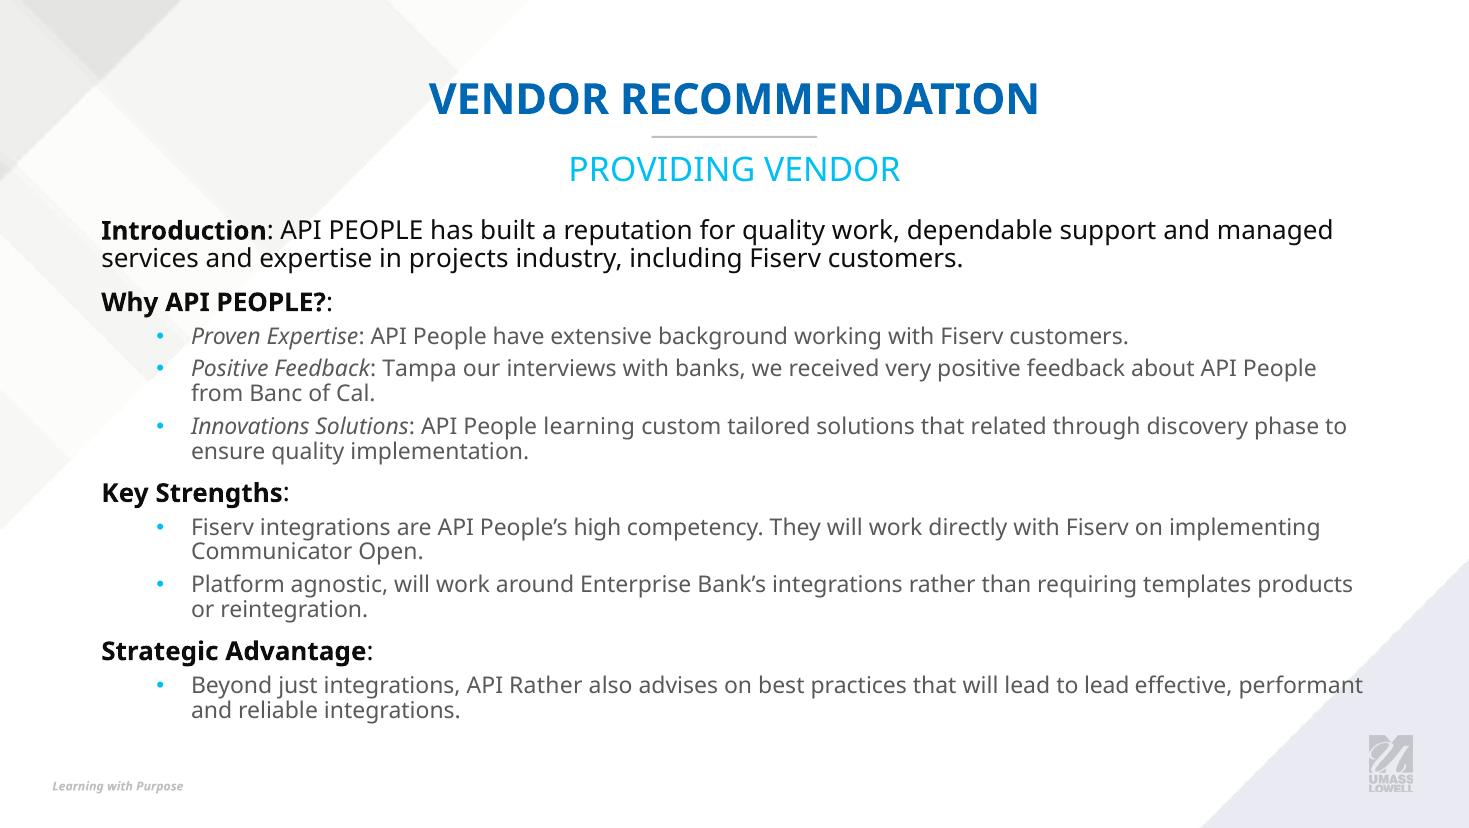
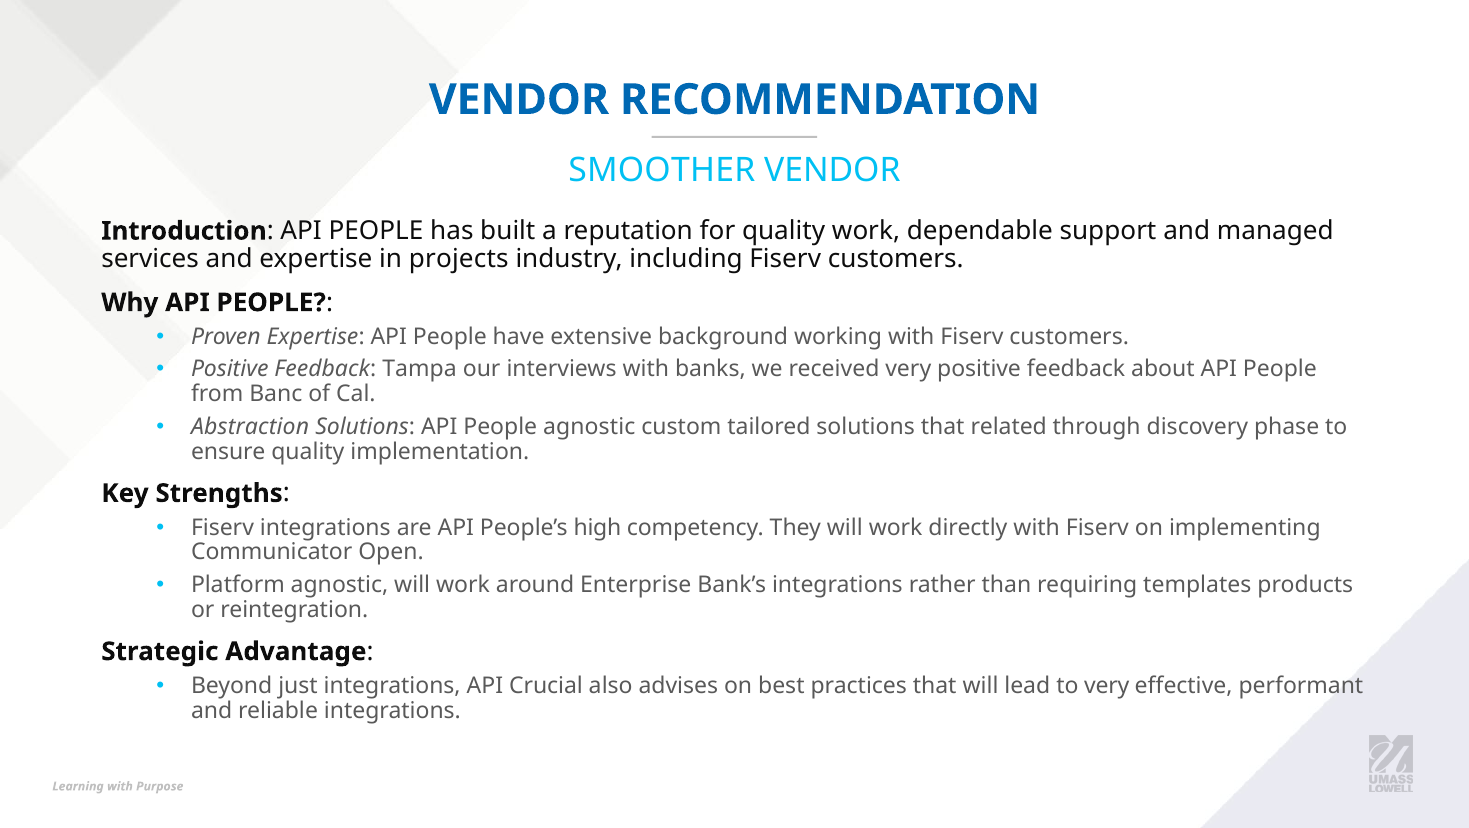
PROVIDING: PROVIDING -> SMOOTHER
Innovations: Innovations -> Abstraction
People learning: learning -> agnostic
API Rather: Rather -> Crucial
to lead: lead -> very
